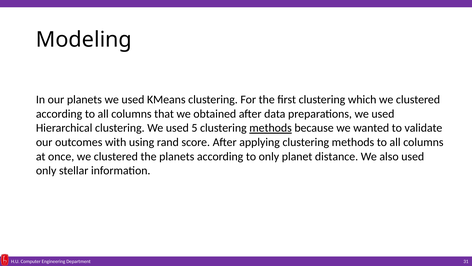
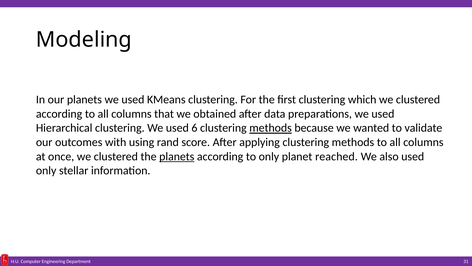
5: 5 -> 6
planets at (177, 156) underline: none -> present
distance: distance -> reached
